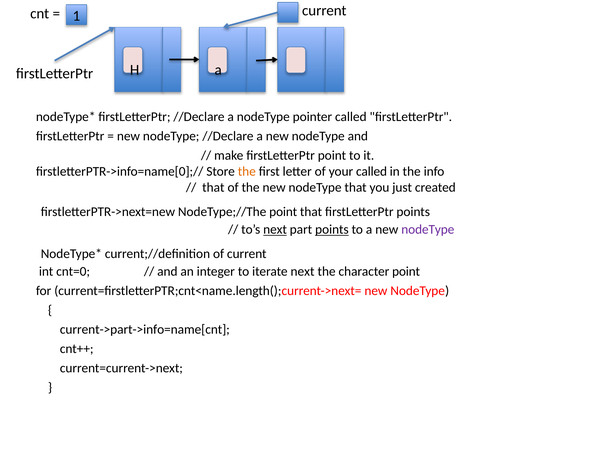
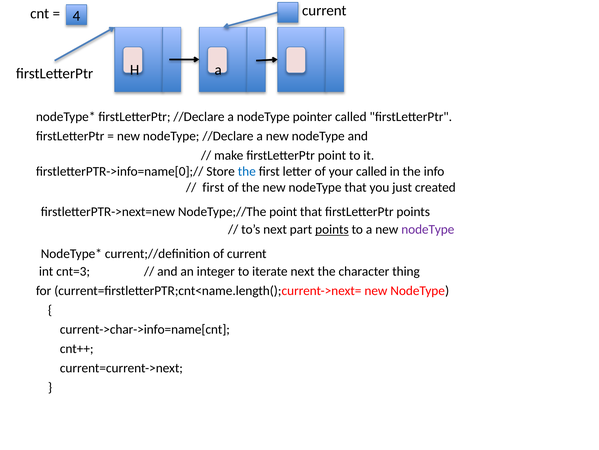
1: 1 -> 4
the at (247, 171) colour: orange -> blue
that at (213, 187): that -> first
next at (275, 229) underline: present -> none
cnt=0: cnt=0 -> cnt=3
character point: point -> thing
current->part->info=name[cnt: current->part->info=name[cnt -> current->char->info=name[cnt
